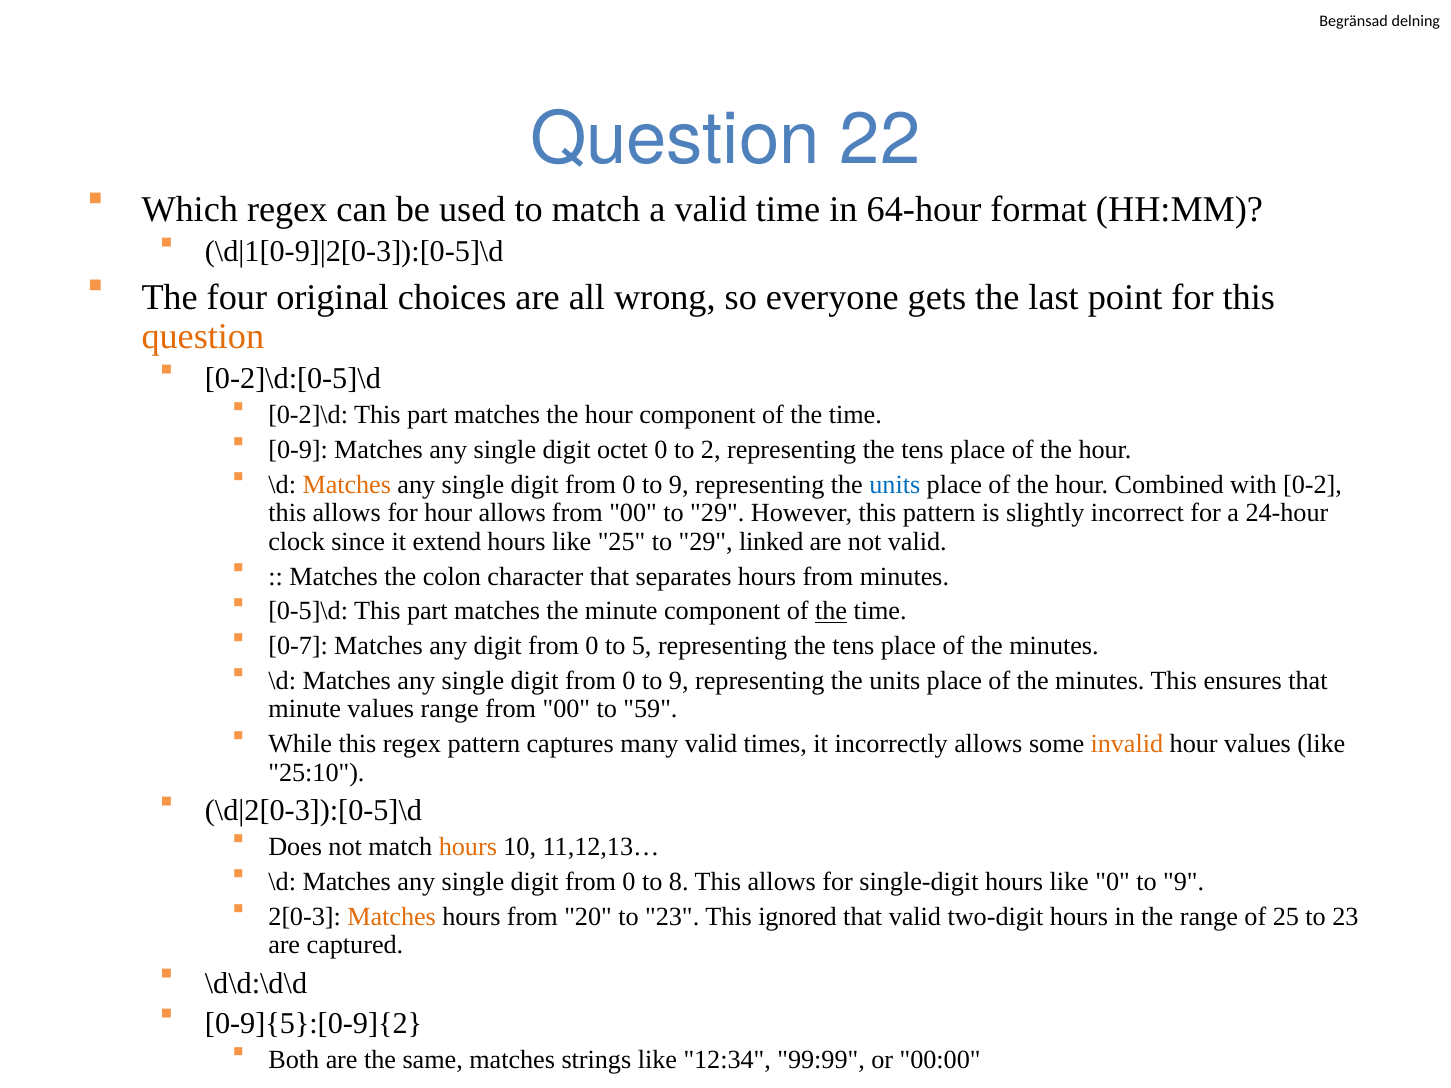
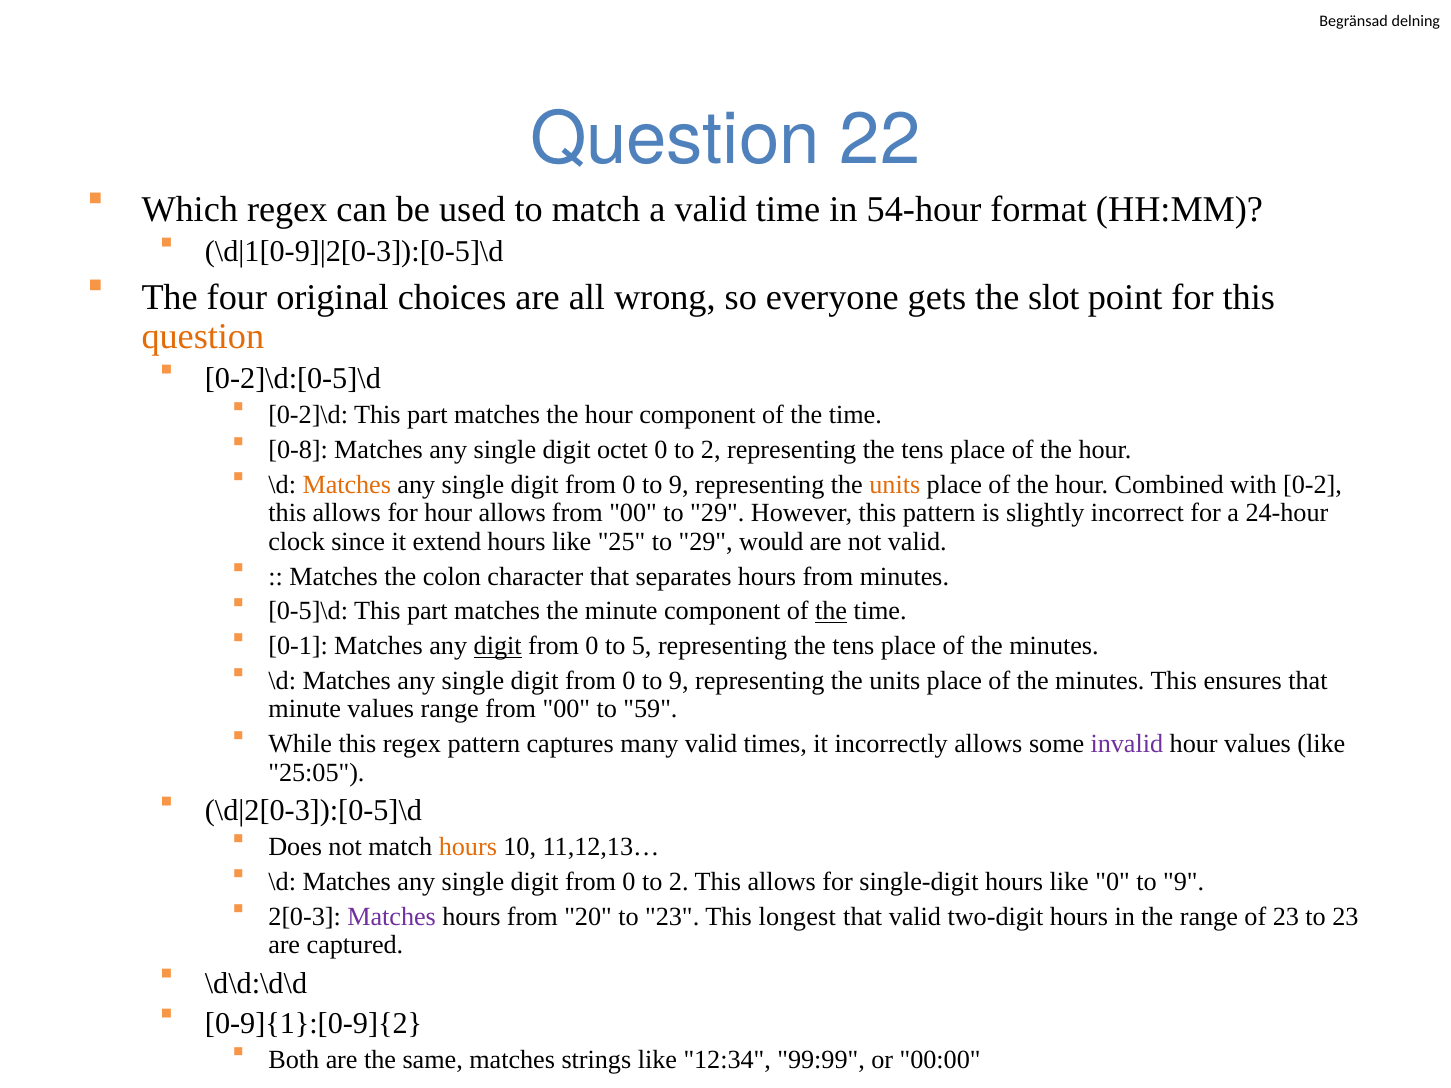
64-hour: 64-hour -> 54-hour
last: last -> slot
0-9: 0-9 -> 0-8
units at (895, 485) colour: blue -> orange
linked: linked -> would
0-7: 0-7 -> 0-1
digit at (498, 646) underline: none -> present
invalid colour: orange -> purple
25:10: 25:10 -> 25:05
from 0 to 8: 8 -> 2
Matches at (392, 917) colour: orange -> purple
ignored: ignored -> longest
of 25: 25 -> 23
0-9]{5}:[0-9]{2: 0-9]{5}:[0-9]{2 -> 0-9]{1}:[0-9]{2
